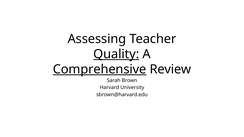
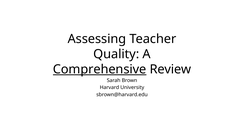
Quality underline: present -> none
